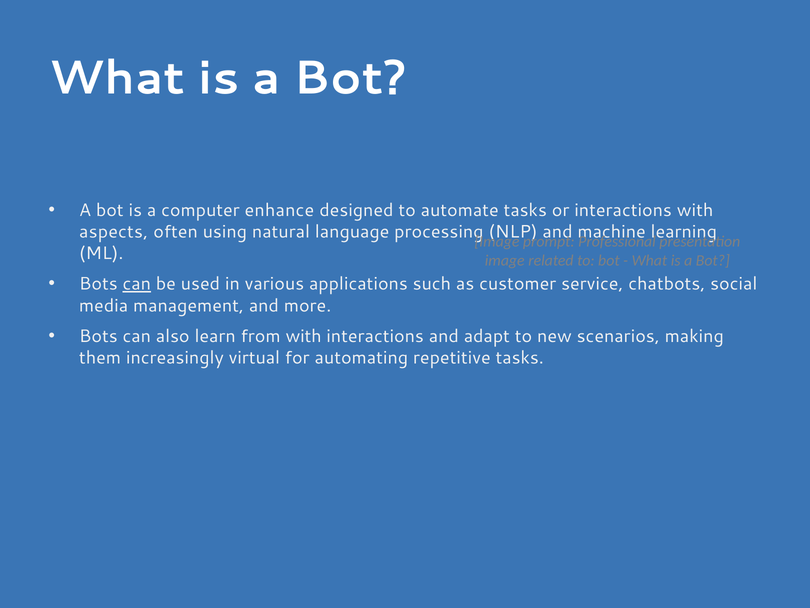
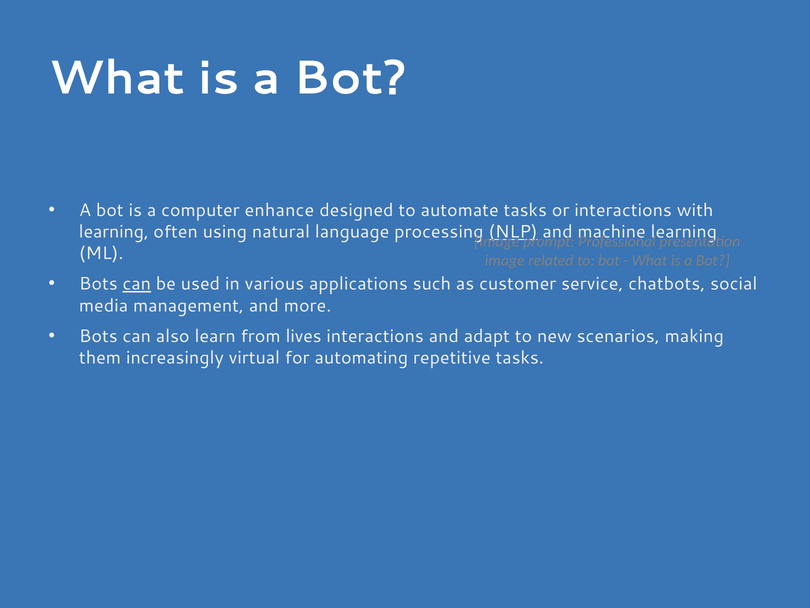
aspects at (114, 232): aspects -> learning
NLP underline: none -> present
from with: with -> lives
